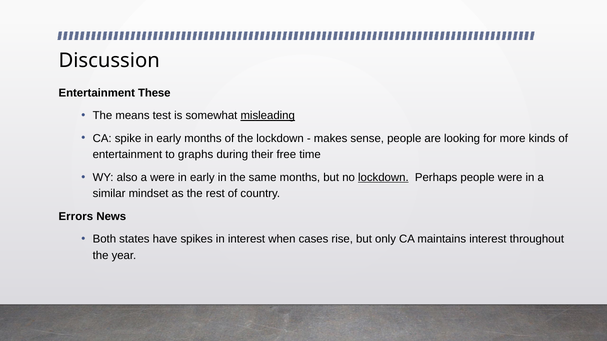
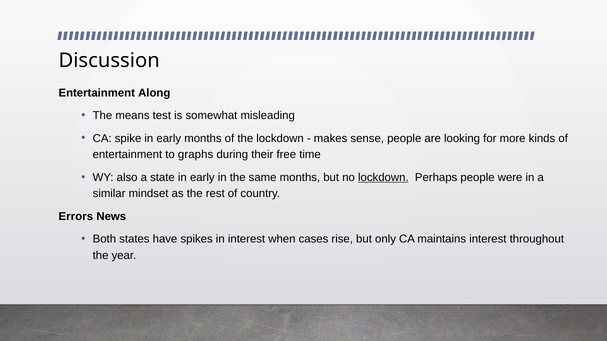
These: These -> Along
misleading underline: present -> none
a were: were -> state
